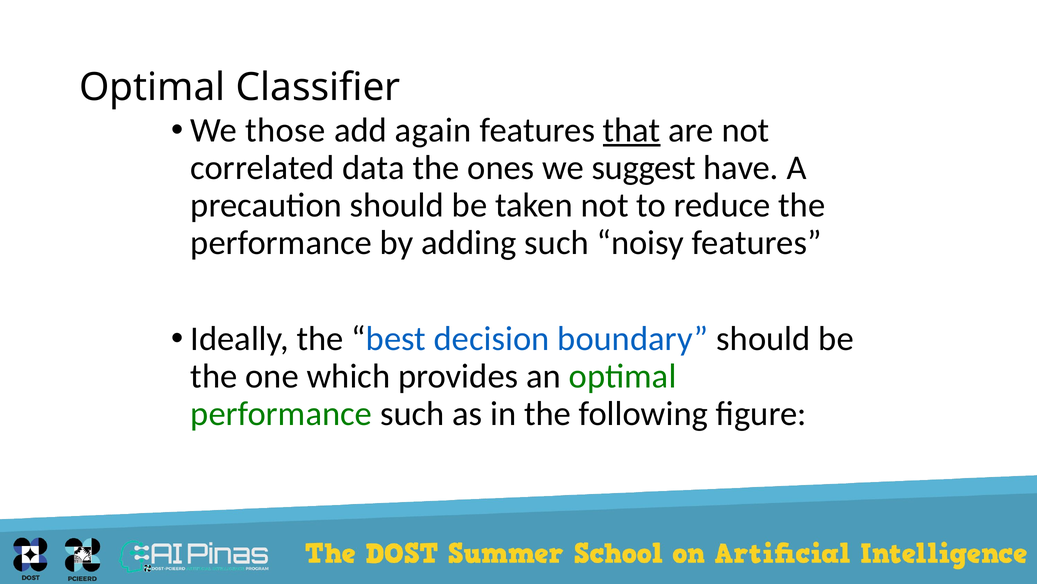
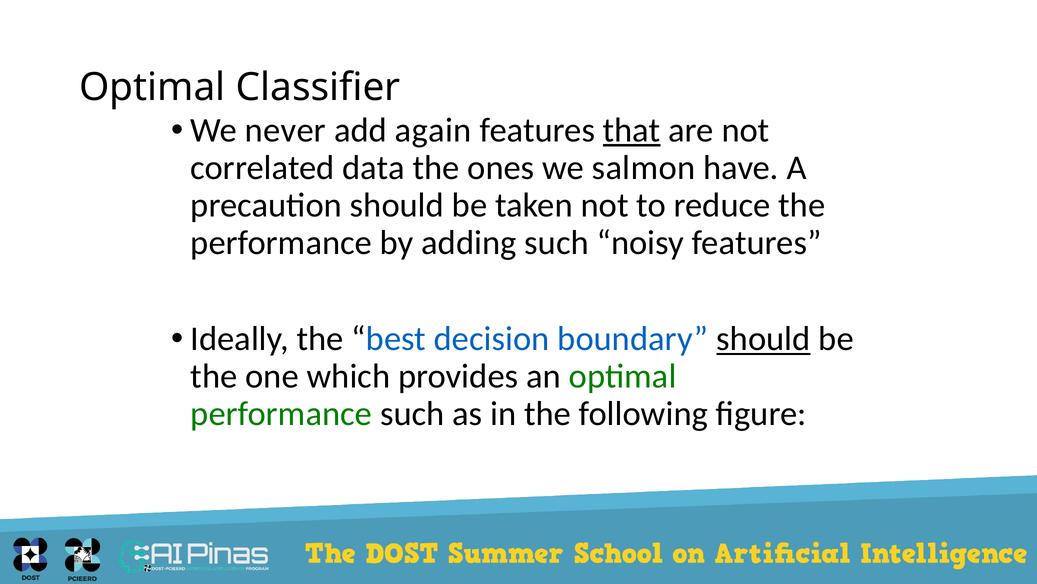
those: those -> never
suggest: suggest -> salmon
should at (763, 339) underline: none -> present
